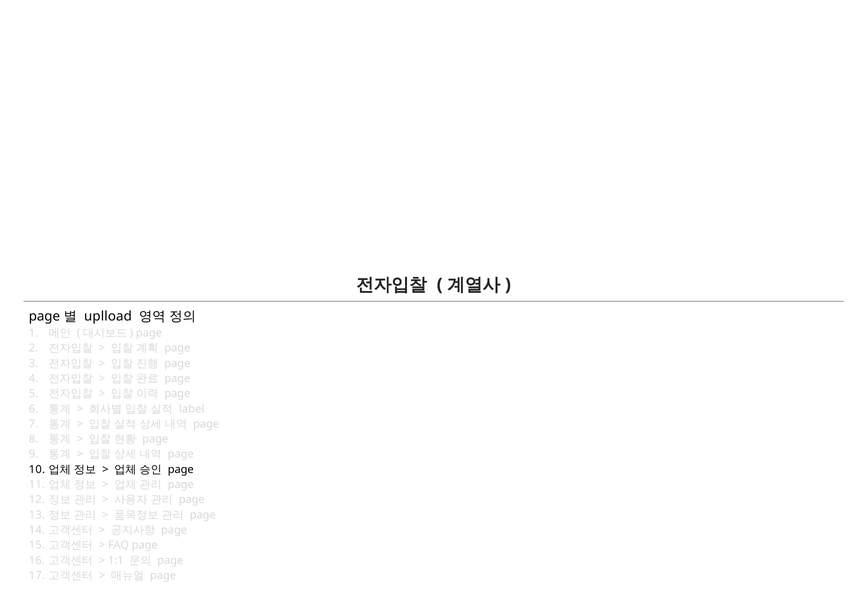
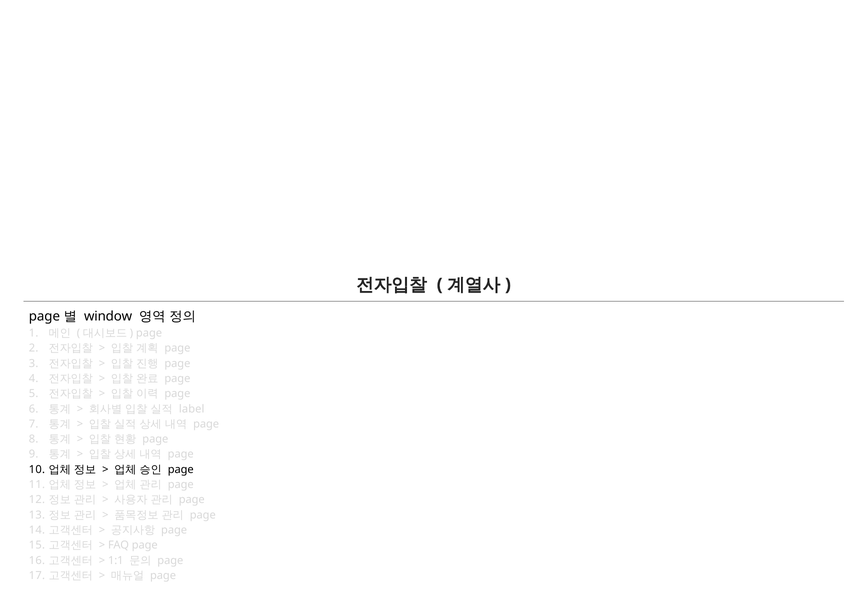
uplload: uplload -> window
